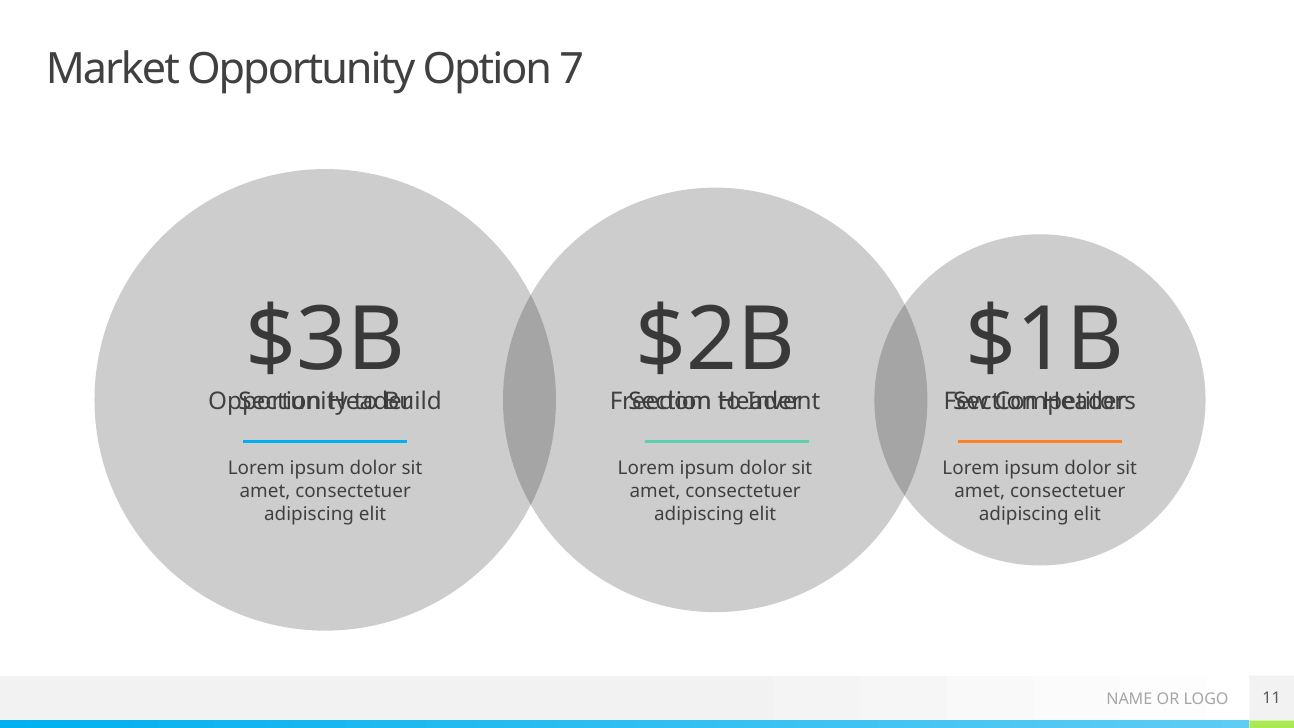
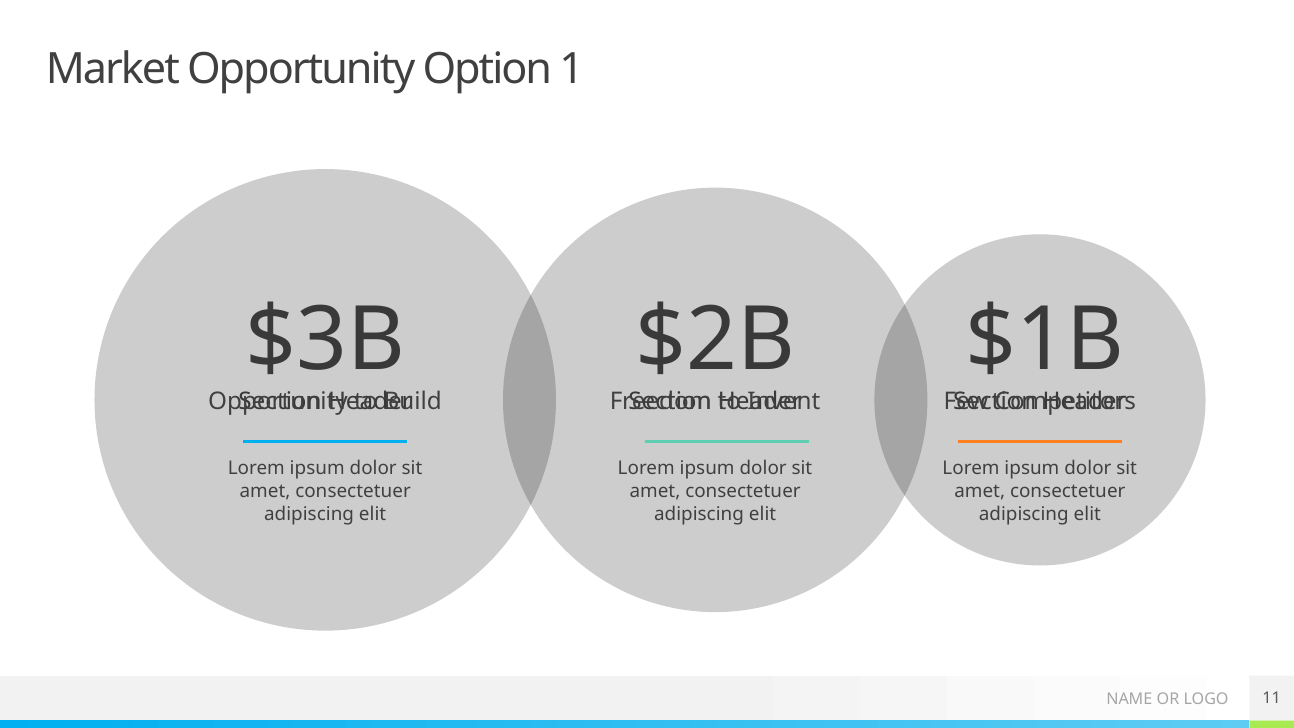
7: 7 -> 1
